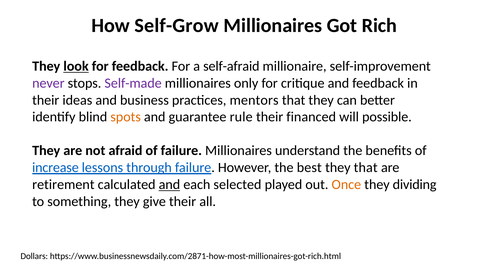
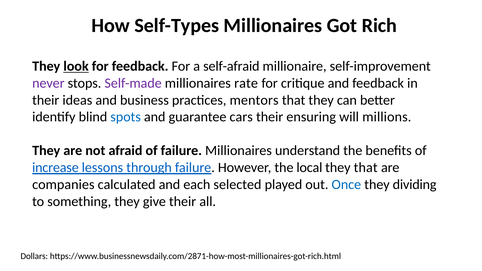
Self-Grow: Self-Grow -> Self-Types
only: only -> rate
spots colour: orange -> blue
rule: rule -> cars
financed: financed -> ensuring
possible: possible -> millions
best: best -> local
retirement: retirement -> companies
and at (169, 185) underline: present -> none
Once colour: orange -> blue
